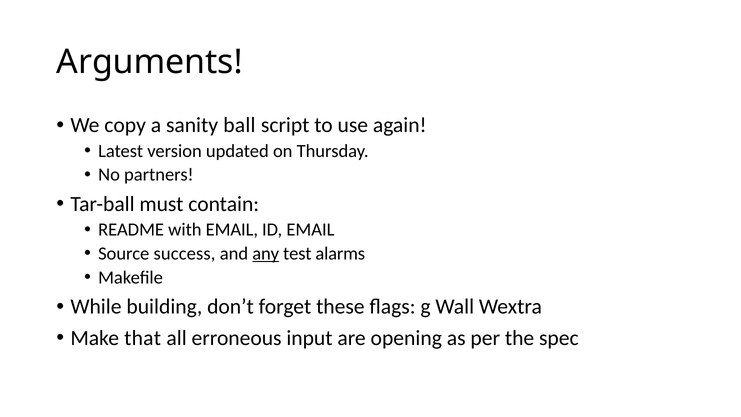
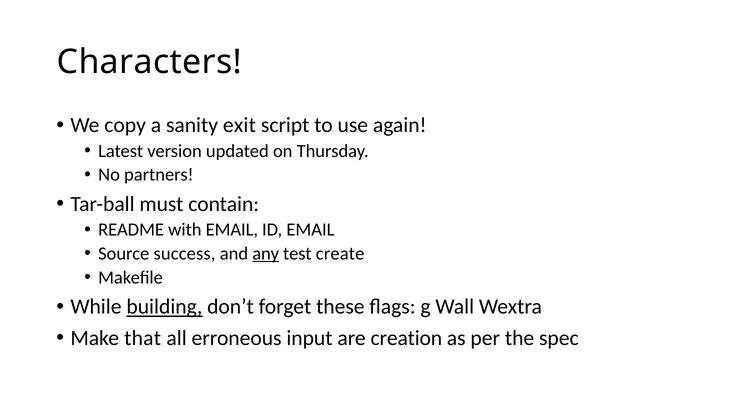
Arguments: Arguments -> Characters
ball: ball -> exit
alarms: alarms -> create
building underline: none -> present
opening: opening -> creation
